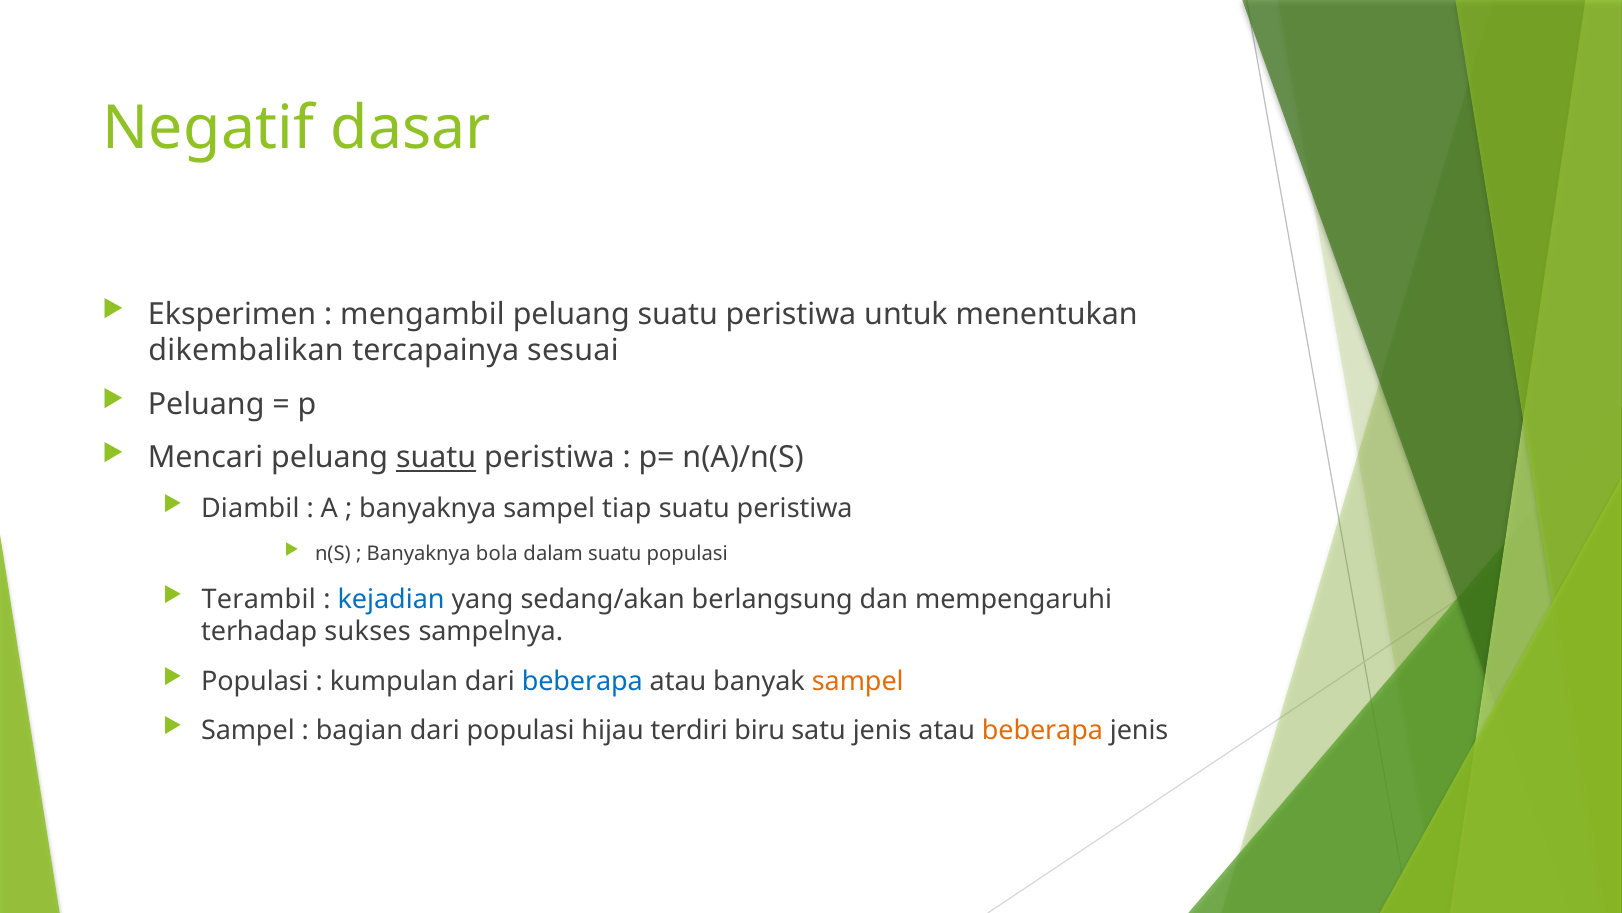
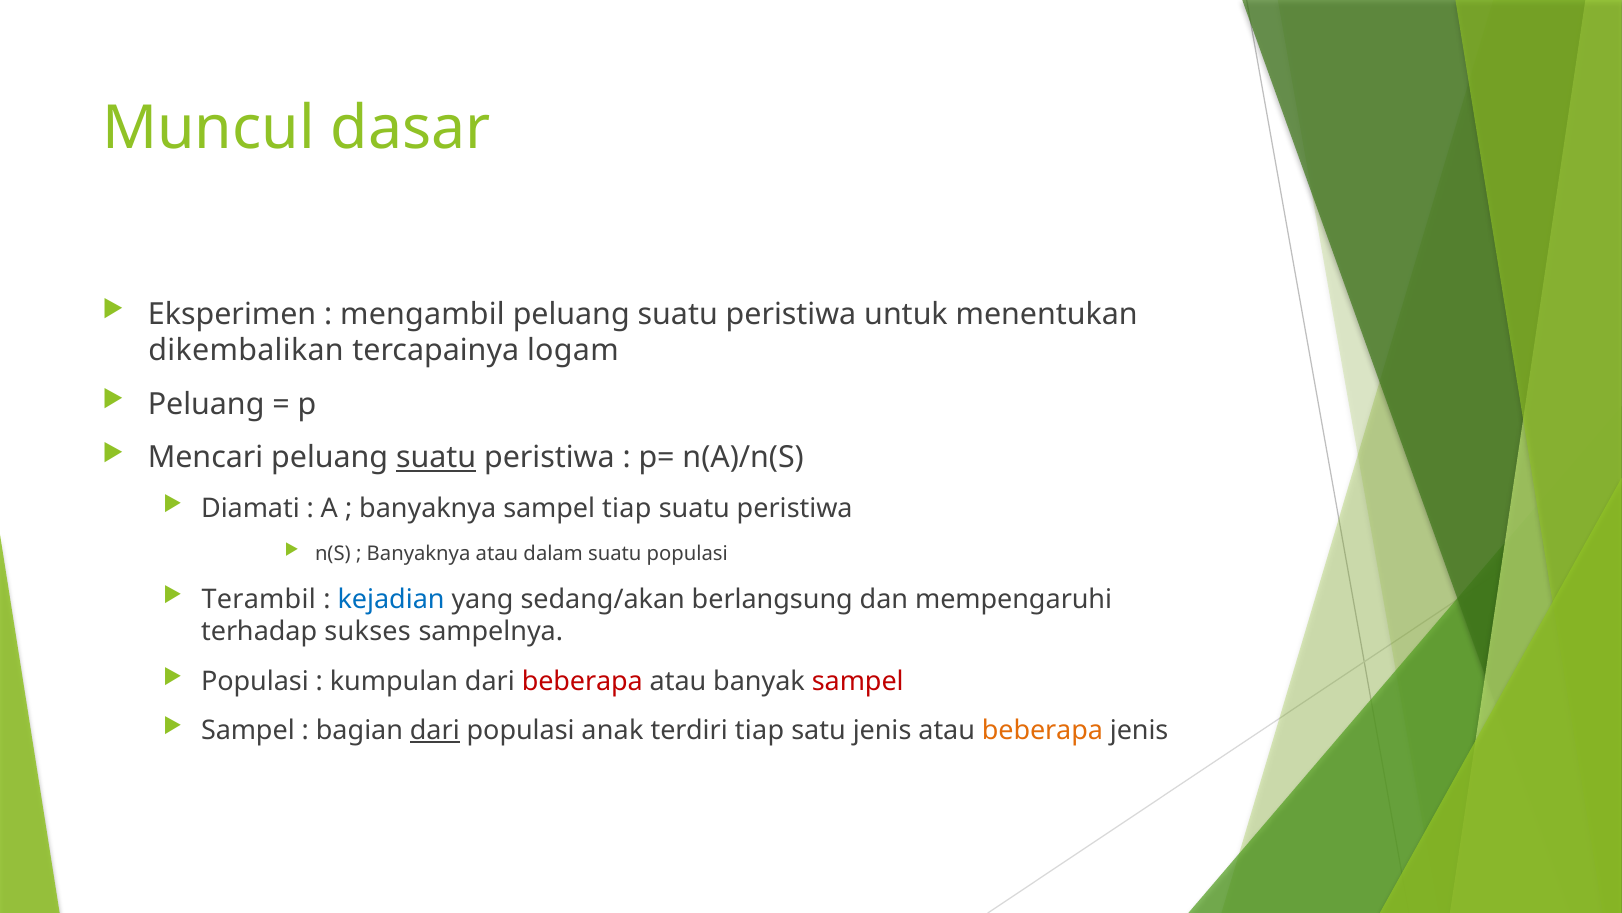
Negatif: Negatif -> Muncul
sesuai: sesuai -> logam
Diambil: Diambil -> Diamati
Banyaknya bola: bola -> atau
beberapa at (582, 681) colour: blue -> red
sampel at (858, 681) colour: orange -> red
dari at (435, 730) underline: none -> present
hijau: hijau -> anak
terdiri biru: biru -> tiap
